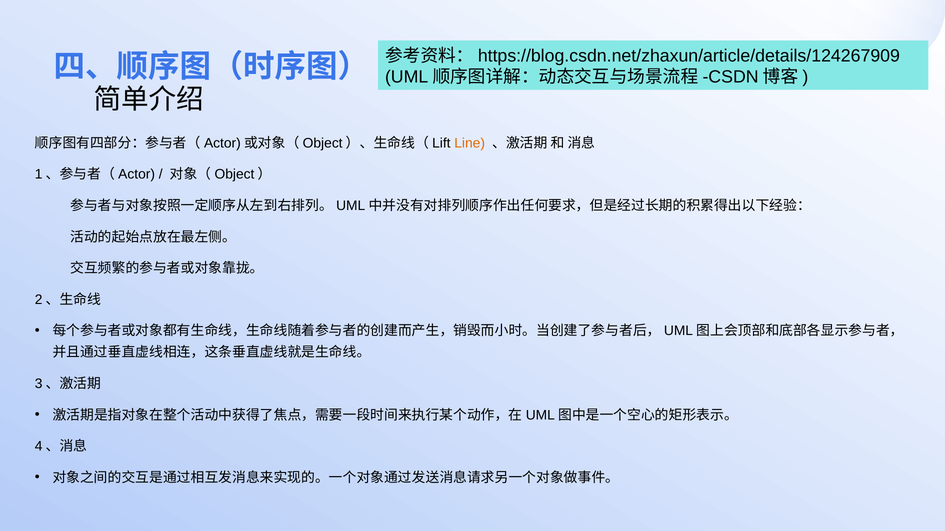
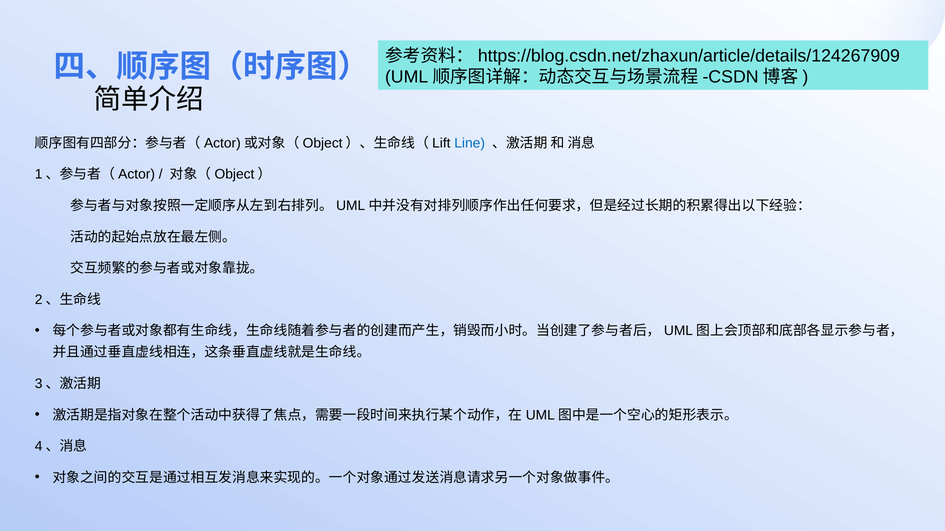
Line colour: orange -> blue
